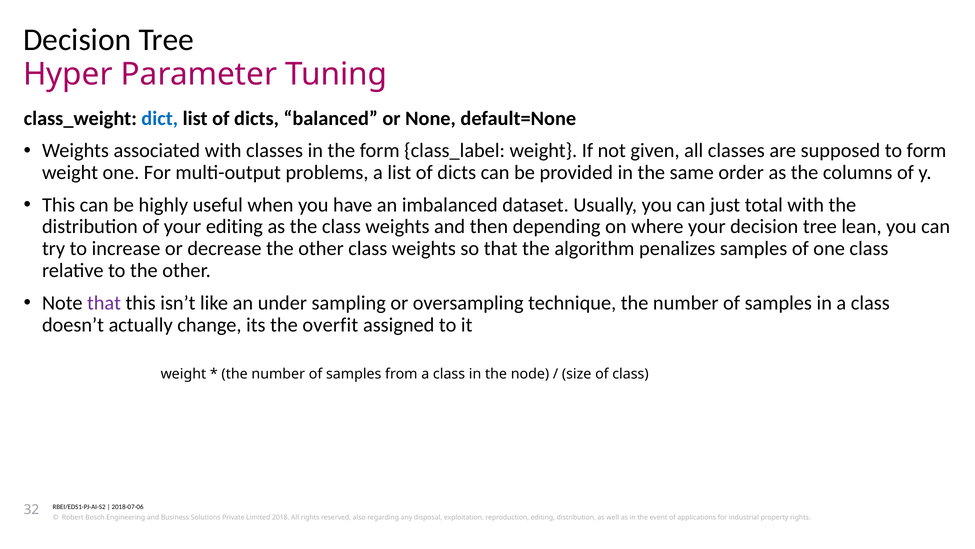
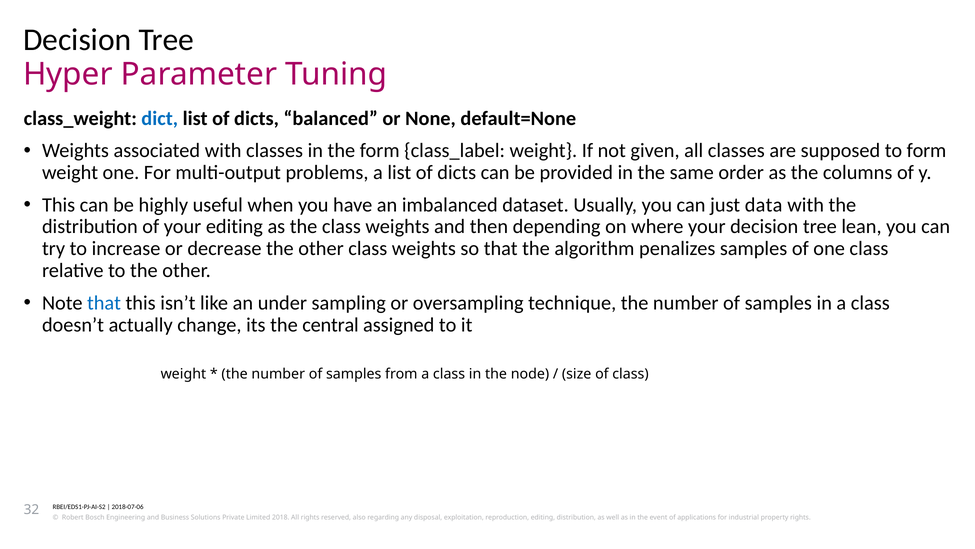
total: total -> data
that at (104, 303) colour: purple -> blue
overfit: overfit -> central
